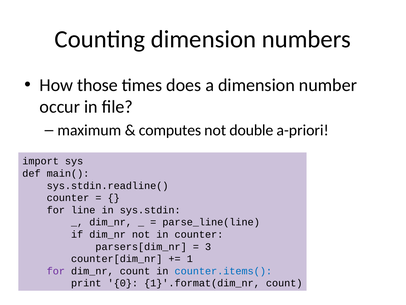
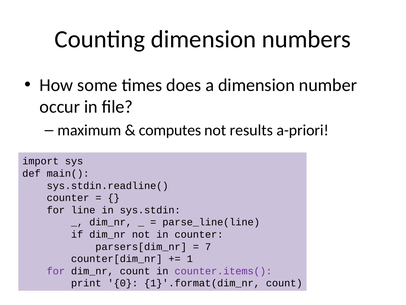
those: those -> some
double: double -> results
3: 3 -> 7
counter.items( colour: blue -> purple
